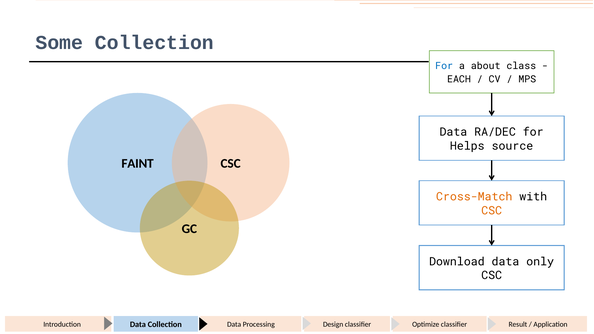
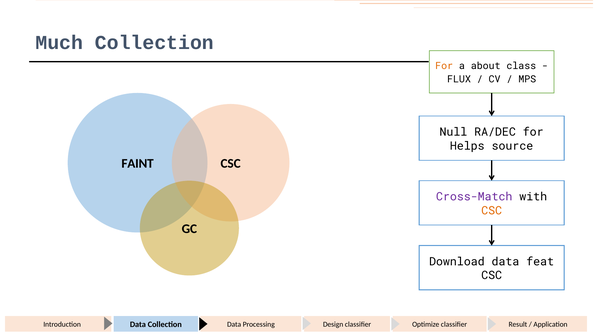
Some: Some -> Much
For at (444, 66) colour: blue -> orange
EACH: EACH -> FLUX
Data at (453, 132): Data -> Null
Cross-Match colour: orange -> purple
only: only -> feat
